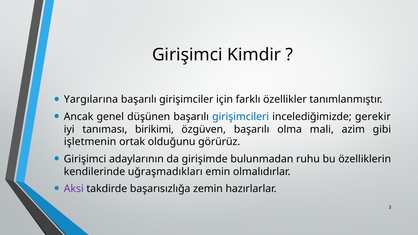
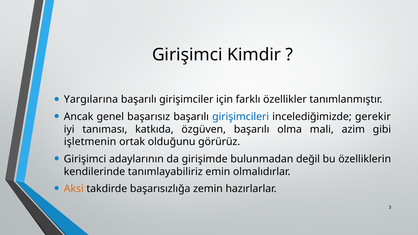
düşünen: düşünen -> başarısız
birikimi: birikimi -> katkıda
ruhu: ruhu -> değil
uğraşmadıkları: uğraşmadıkları -> tanımlayabiliriz
Aksi colour: purple -> orange
